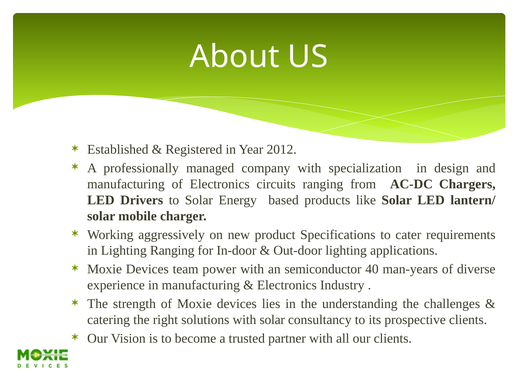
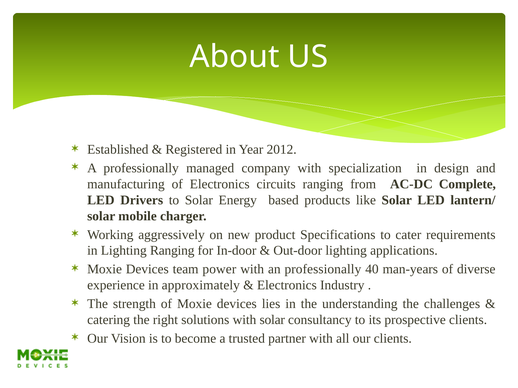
Chargers: Chargers -> Complete
an semiconductor: semiconductor -> professionally
in manufacturing: manufacturing -> approximately
